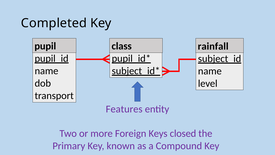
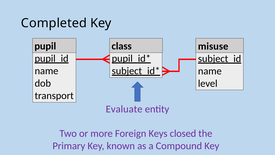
rainfall: rainfall -> misuse
Features: Features -> Evaluate
